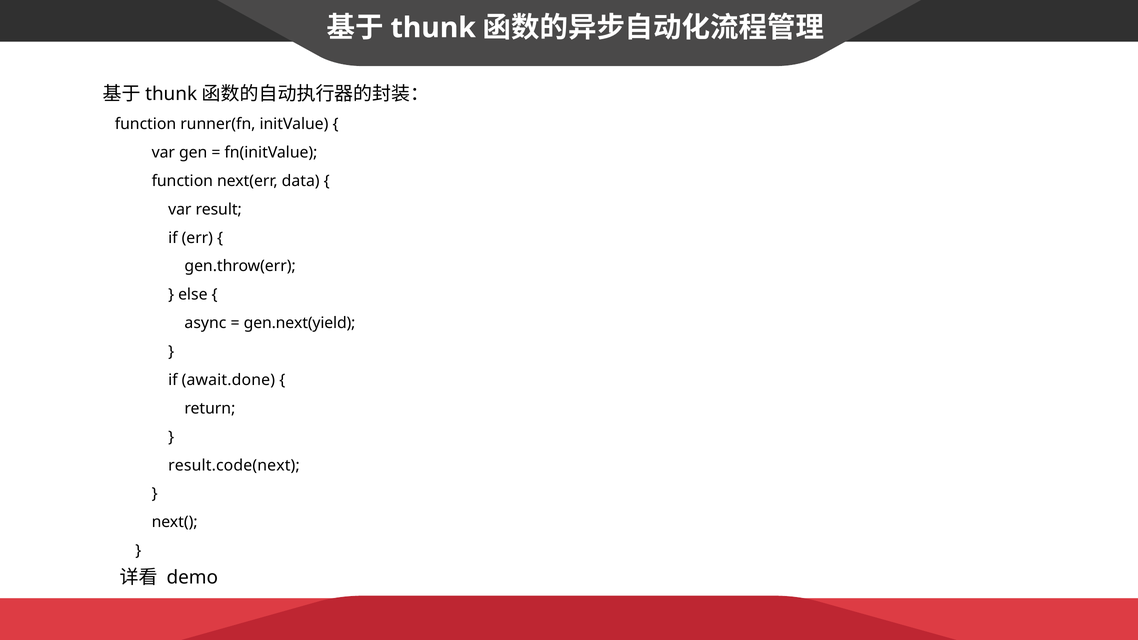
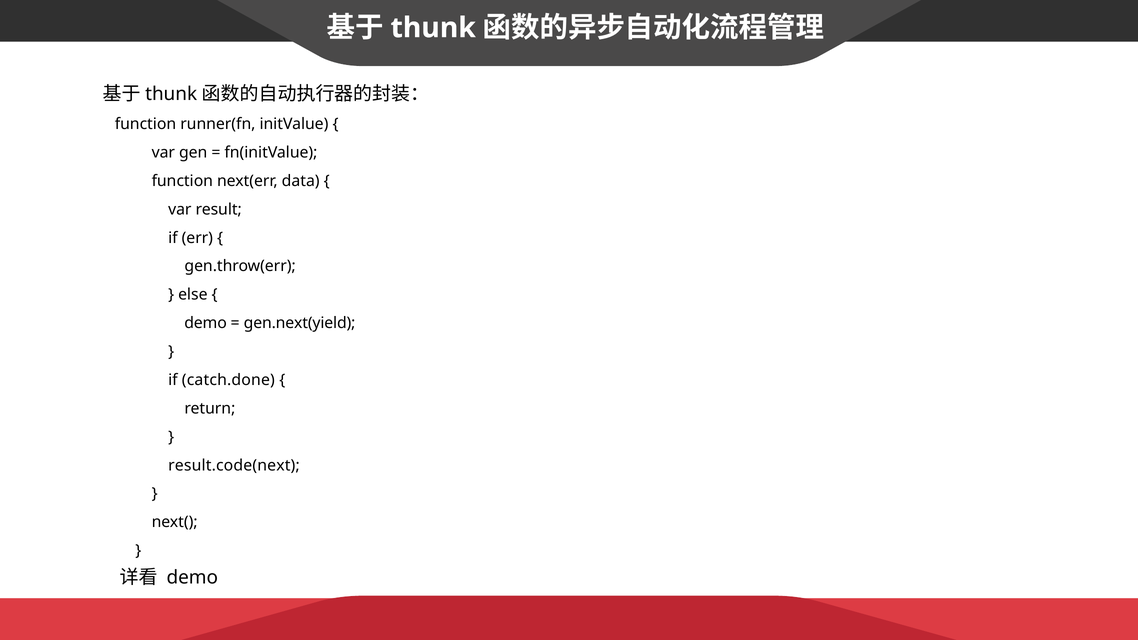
async at (205, 323): async -> demo
await.done: await.done -> catch.done
